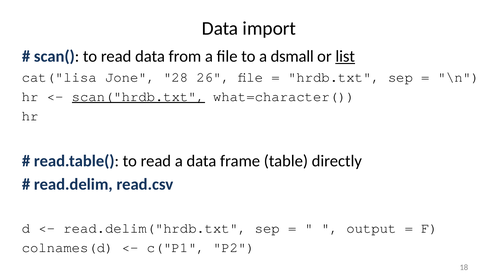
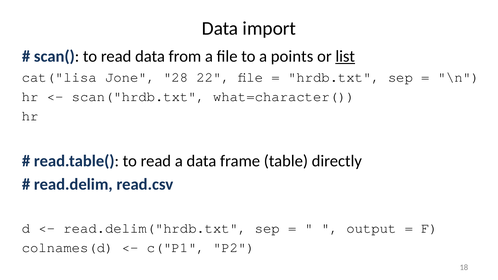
dsmall: dsmall -> points
26: 26 -> 22
scan("hrdb.txt underline: present -> none
